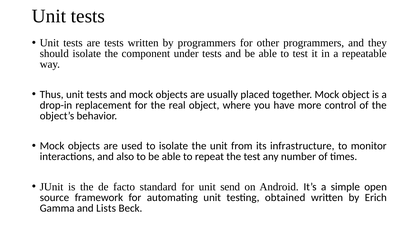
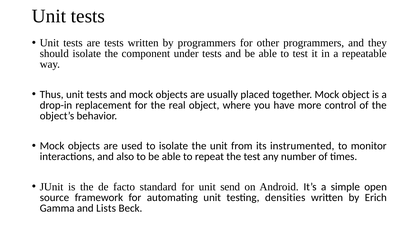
infrastructure: infrastructure -> instrumented
obtained: obtained -> densities
